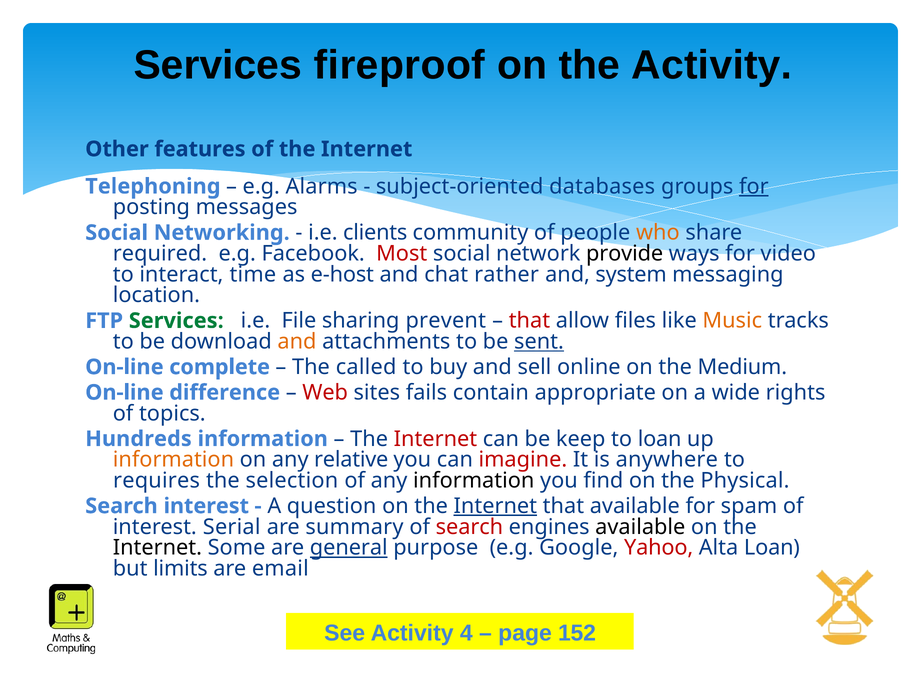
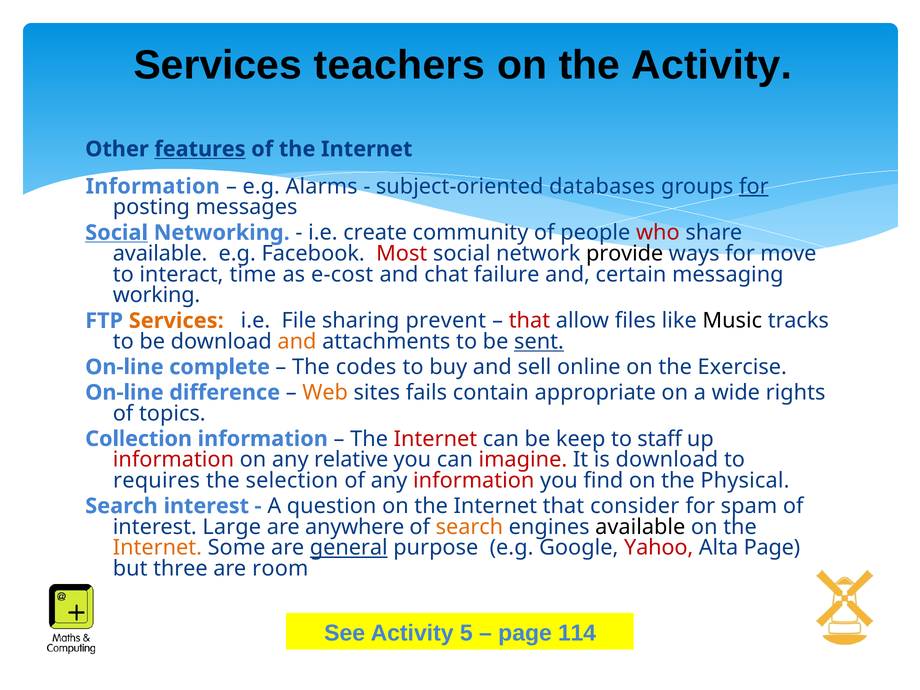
fireproof: fireproof -> teachers
features underline: none -> present
Telephoning at (153, 186): Telephoning -> Information
Social at (117, 233) underline: none -> present
clients: clients -> create
who colour: orange -> red
required at (160, 254): required -> available
video: video -> move
e-host: e-host -> e-cost
rather: rather -> failure
system: system -> certain
location: location -> working
Services at (176, 321) colour: green -> orange
Music colour: orange -> black
called: called -> codes
Medium: Medium -> Exercise
Web colour: red -> orange
Hundreds: Hundreds -> Collection
to loan: loan -> staff
information at (173, 460) colour: orange -> red
is anywhere: anywhere -> download
information at (474, 481) colour: black -> red
Internet at (495, 506) underline: present -> none
that available: available -> consider
Serial: Serial -> Large
summary: summary -> anywhere
search at (469, 527) colour: red -> orange
Internet at (157, 548) colour: black -> orange
Alta Loan: Loan -> Page
limits: limits -> three
email: email -> room
4: 4 -> 5
152: 152 -> 114
